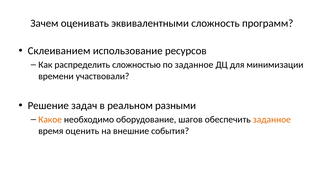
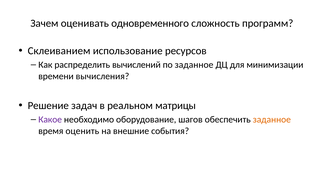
эквивалентными: эквивалентными -> одновременного
сложностью: сложностью -> вычислений
участвовали: участвовали -> вычисления
разными: разными -> матрицы
Какое colour: orange -> purple
